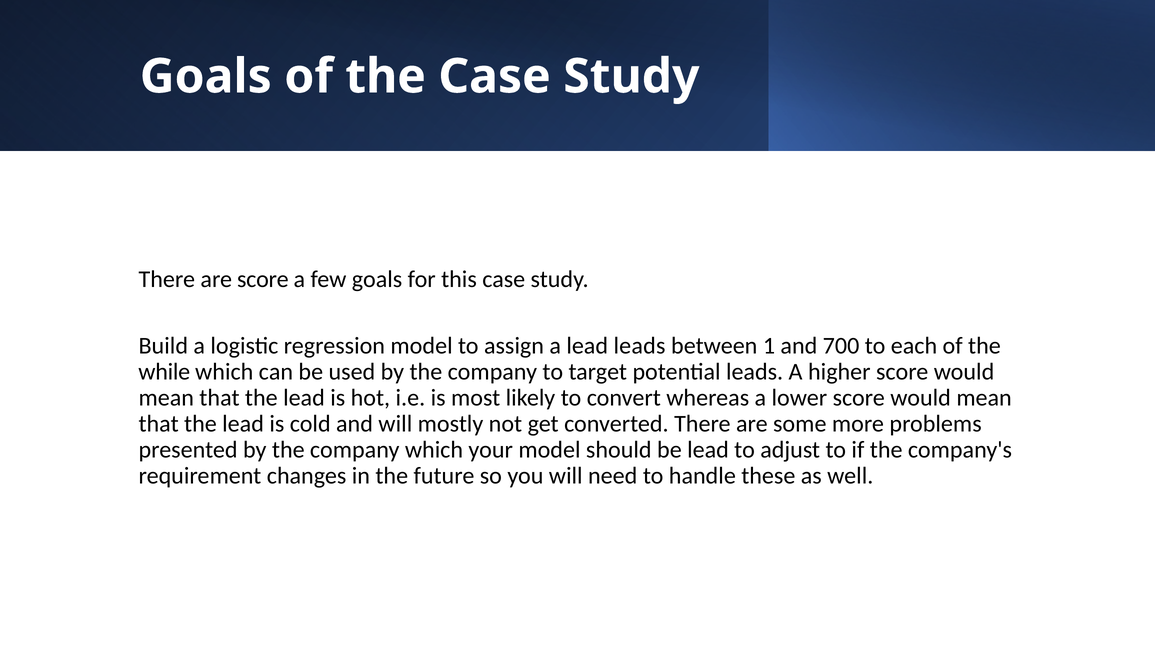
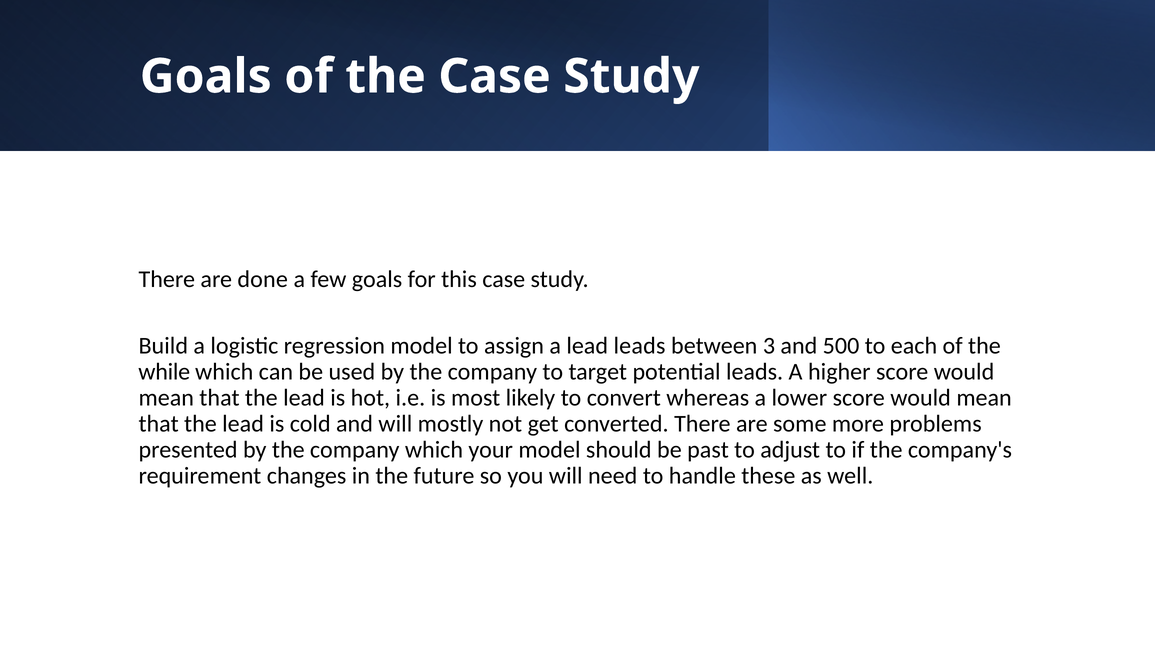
are score: score -> done
1: 1 -> 3
700: 700 -> 500
be lead: lead -> past
